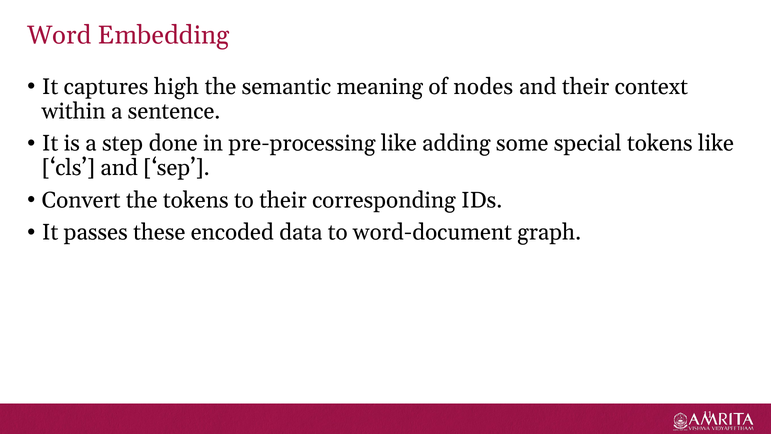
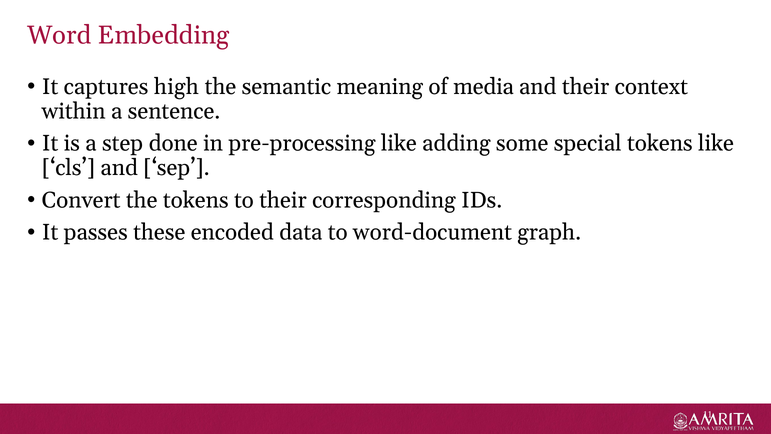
nodes: nodes -> media
